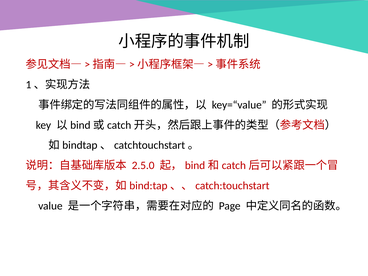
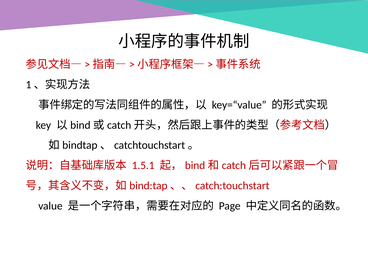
2.5.0: 2.5.0 -> 1.5.1
